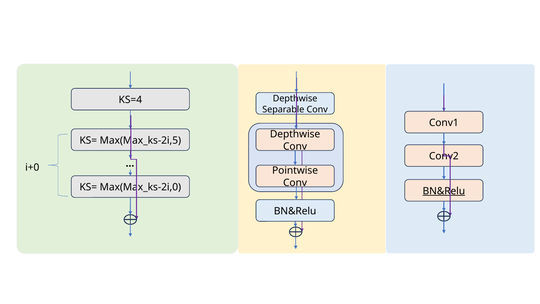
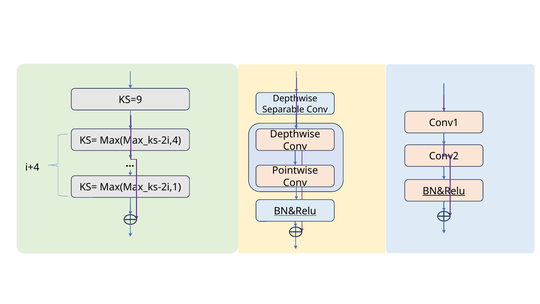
KS=4: KS=4 -> KS=9
Max(Max_ks-2i,5: Max(Max_ks-2i,5 -> Max(Max_ks-2i,4
i+0: i+0 -> i+4
Max(Max_ks-2i,0: Max(Max_ks-2i,0 -> Max(Max_ks-2i,1
BN&Relu at (295, 211) underline: none -> present
